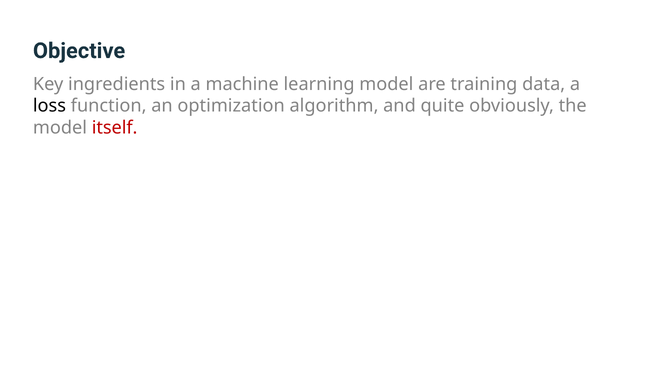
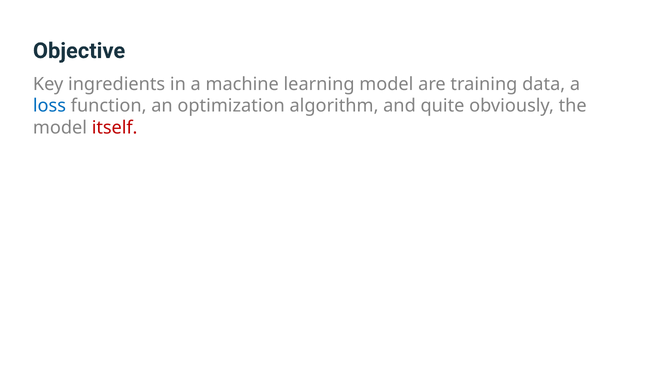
loss colour: black -> blue
